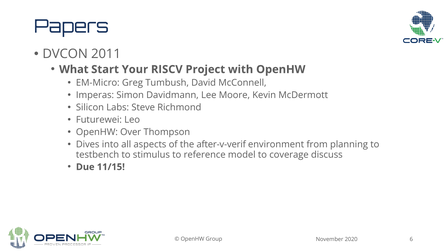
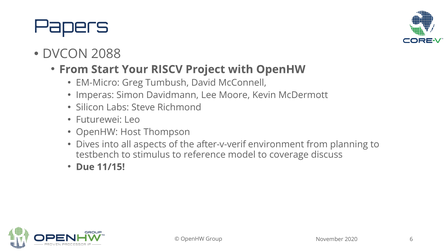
2011: 2011 -> 2088
What at (74, 70): What -> From
Over: Over -> Host
